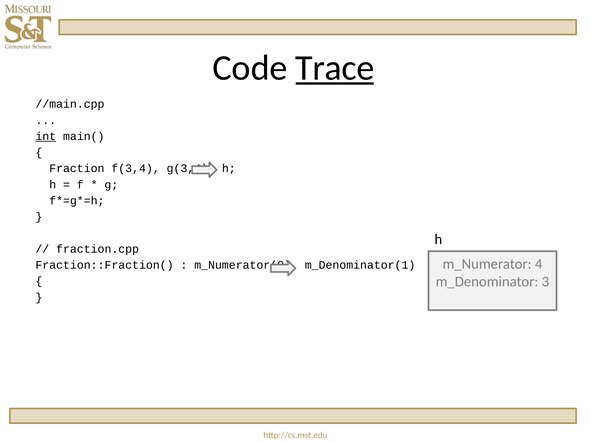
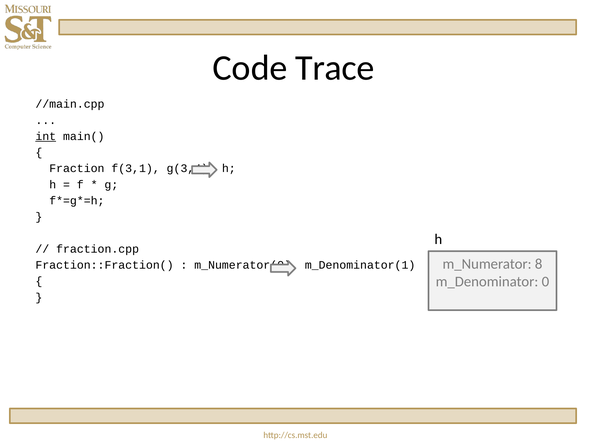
Trace underline: present -> none
f(3,4: f(3,4 -> f(3,1
4: 4 -> 8
3: 3 -> 0
